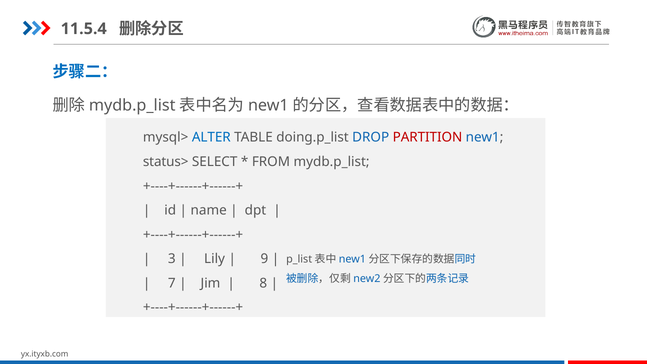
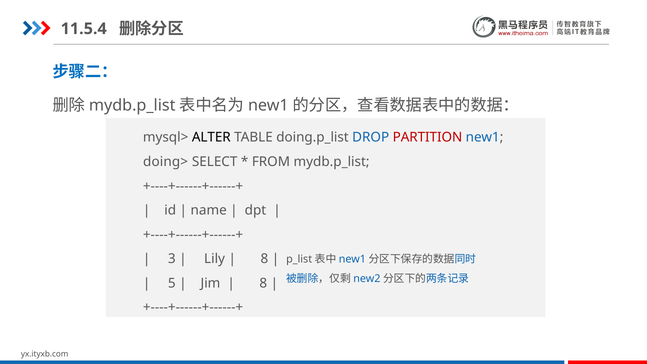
ALTER colour: blue -> black
status>: status> -> doing>
9 at (264, 259): 9 -> 8
7: 7 -> 5
